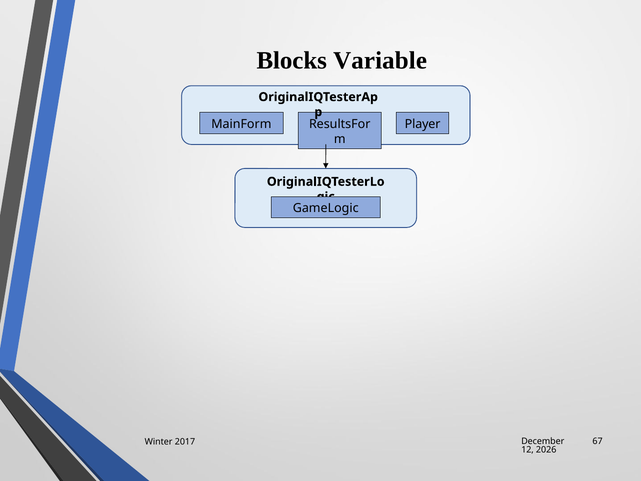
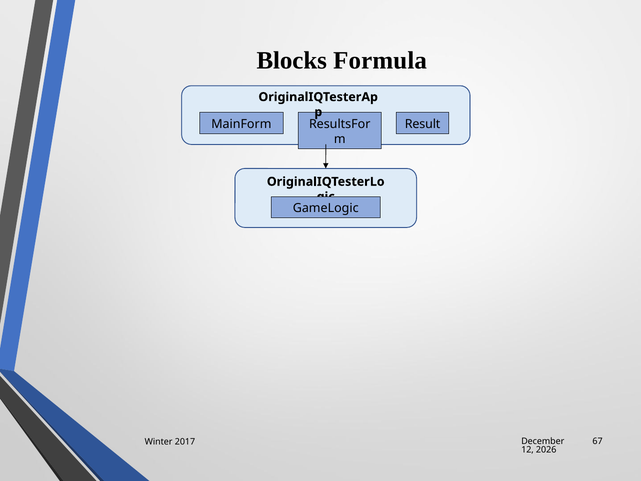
Variable: Variable -> Formula
Player: Player -> Result
